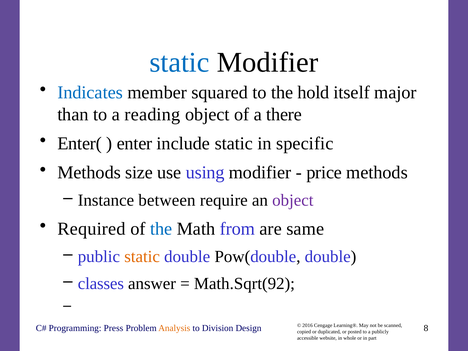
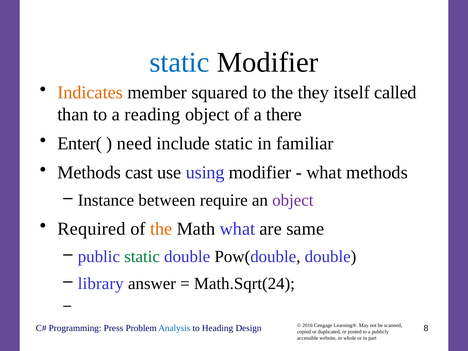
Indicates colour: blue -> orange
hold: hold -> they
major: major -> called
enter: enter -> need
specific: specific -> familiar
size: size -> cast
price at (324, 173): price -> what
the at (161, 229) colour: blue -> orange
Math from: from -> what
static at (142, 257) colour: orange -> green
classes: classes -> library
Math.Sqrt(92: Math.Sqrt(92 -> Math.Sqrt(24
Analysis colour: orange -> blue
Division: Division -> Heading
